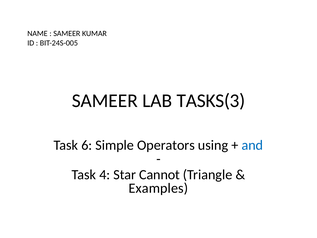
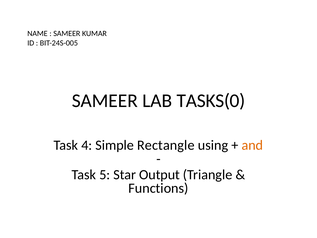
TASKS(3: TASKS(3 -> TASKS(0
6: 6 -> 4
Operators: Operators -> Rectangle
and colour: blue -> orange
4: 4 -> 5
Cannot: Cannot -> Output
Examples: Examples -> Functions
